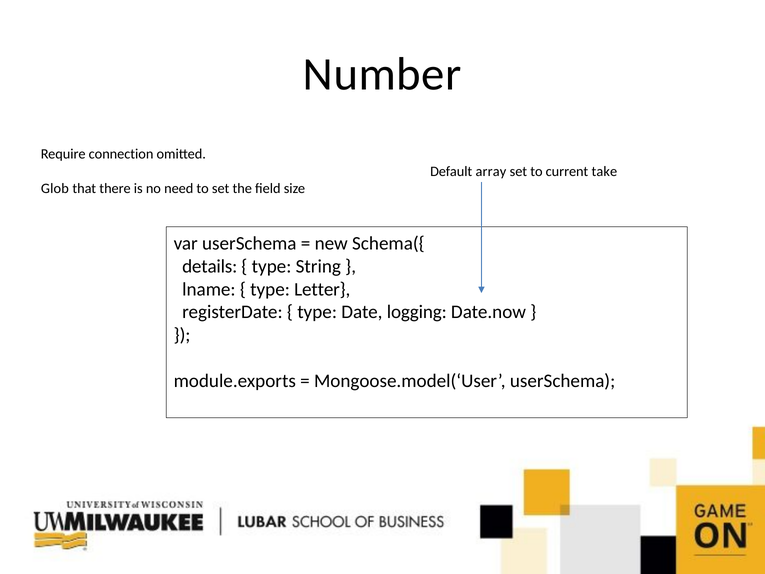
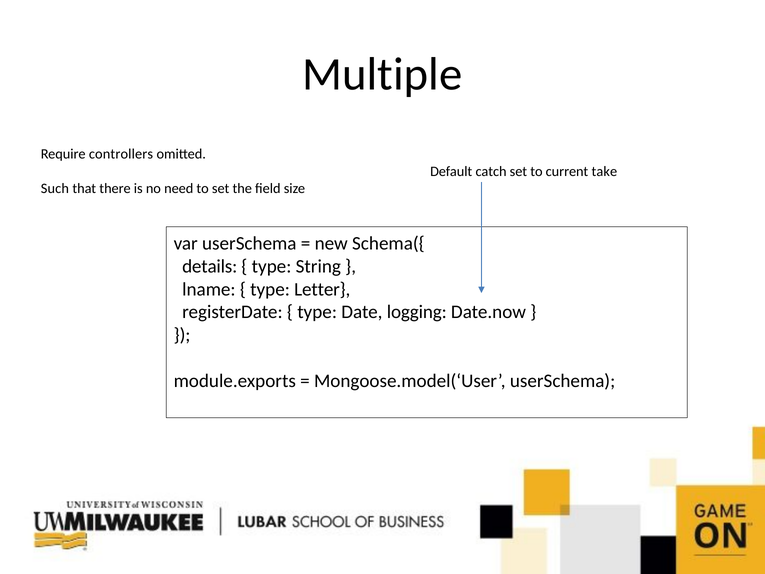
Number: Number -> Multiple
connection: connection -> controllers
array: array -> catch
Glob: Glob -> Such
